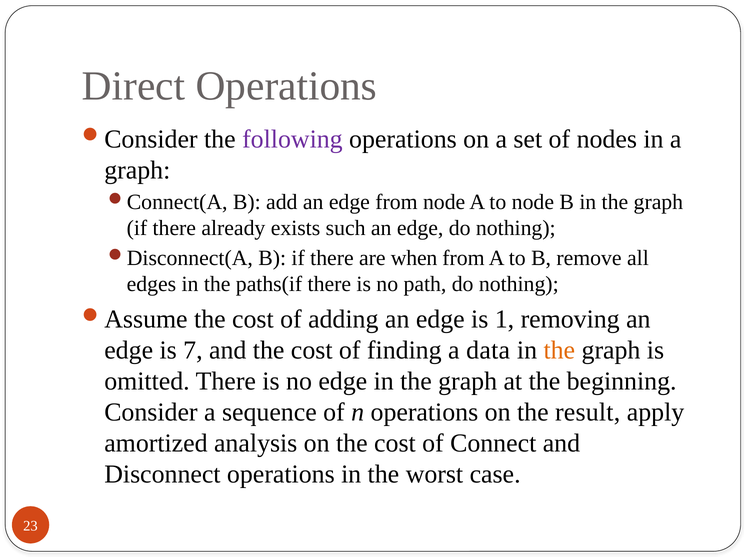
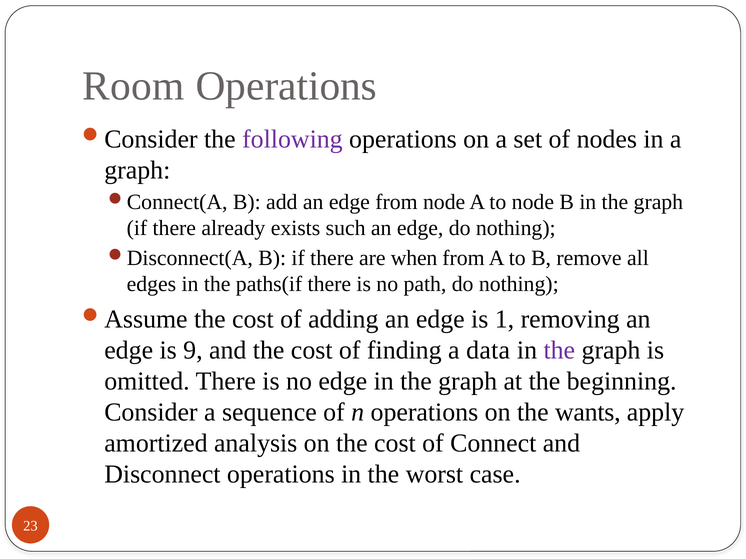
Direct: Direct -> Room
7: 7 -> 9
the at (559, 351) colour: orange -> purple
result: result -> wants
